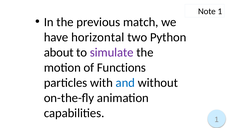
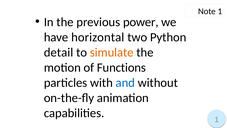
match: match -> power
about: about -> detail
simulate colour: purple -> orange
